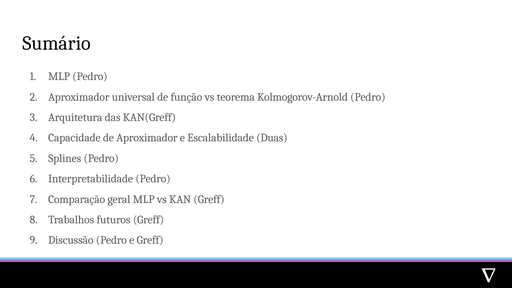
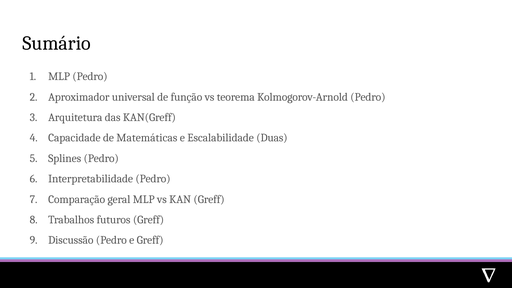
de Aproximador: Aproximador -> Matemáticas
